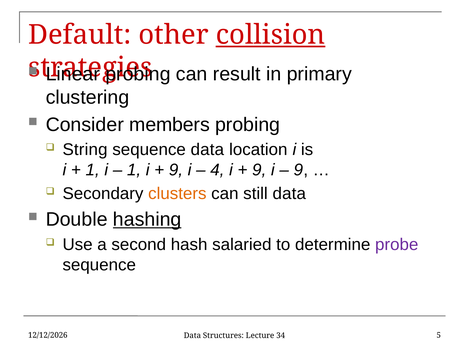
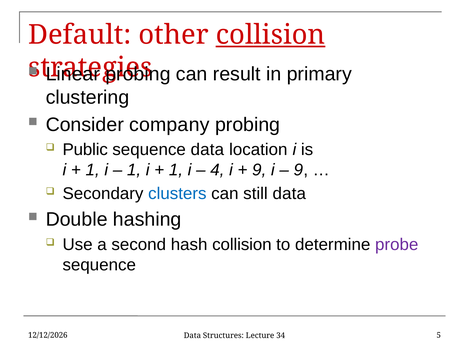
members: members -> company
String: String -> Public
9 at (176, 170): 9 -> 1
clusters colour: orange -> blue
hashing underline: present -> none
hash salaried: salaried -> collision
